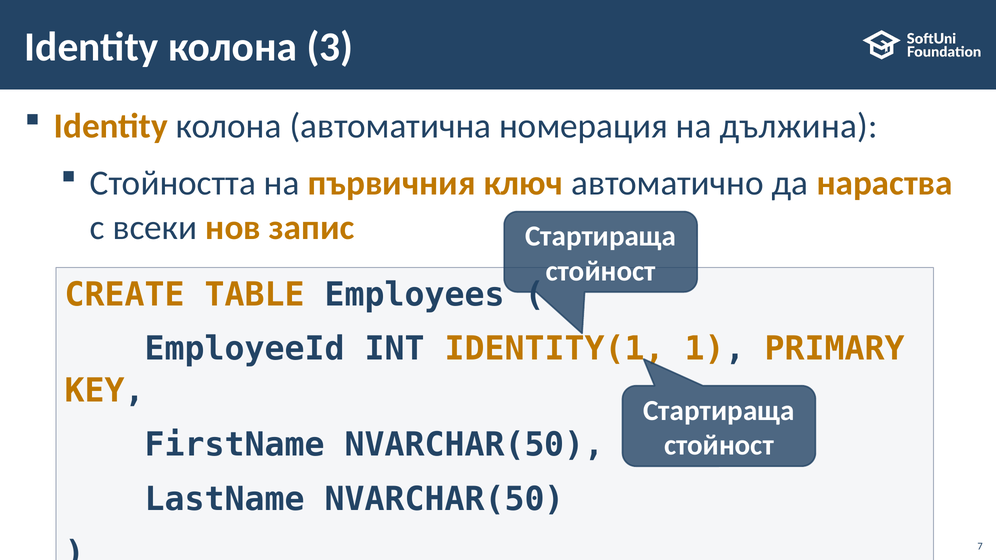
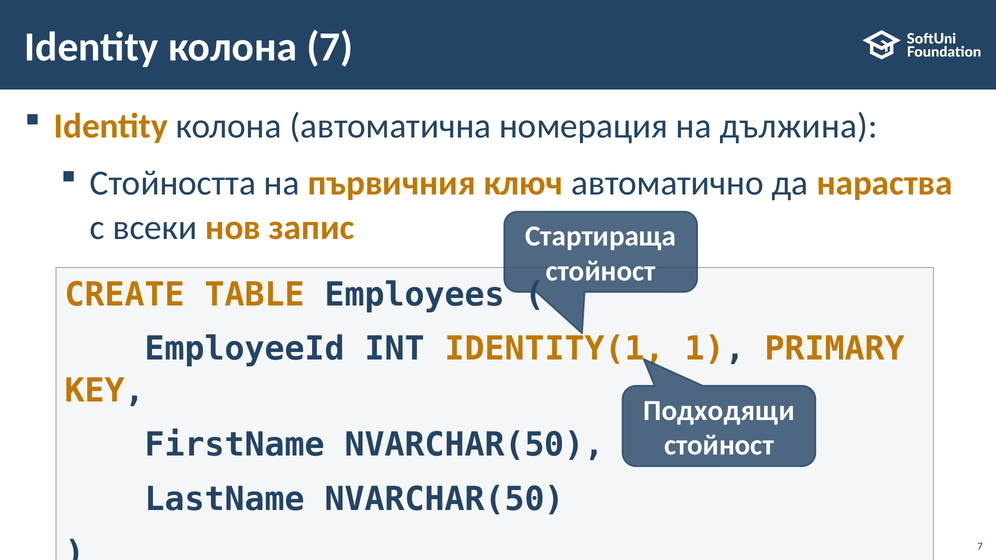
колона 3: 3 -> 7
Стартираща at (719, 411): Стартираща -> Подходящи
